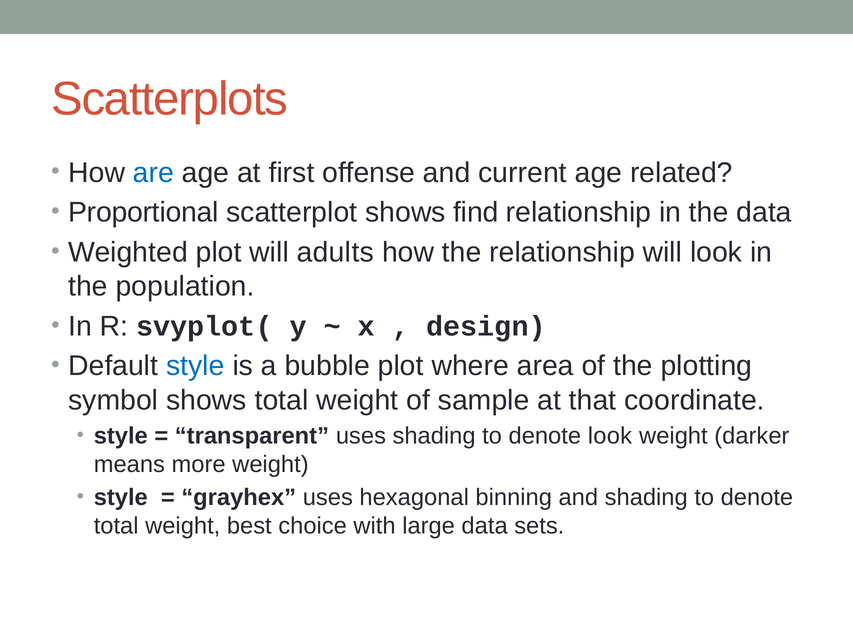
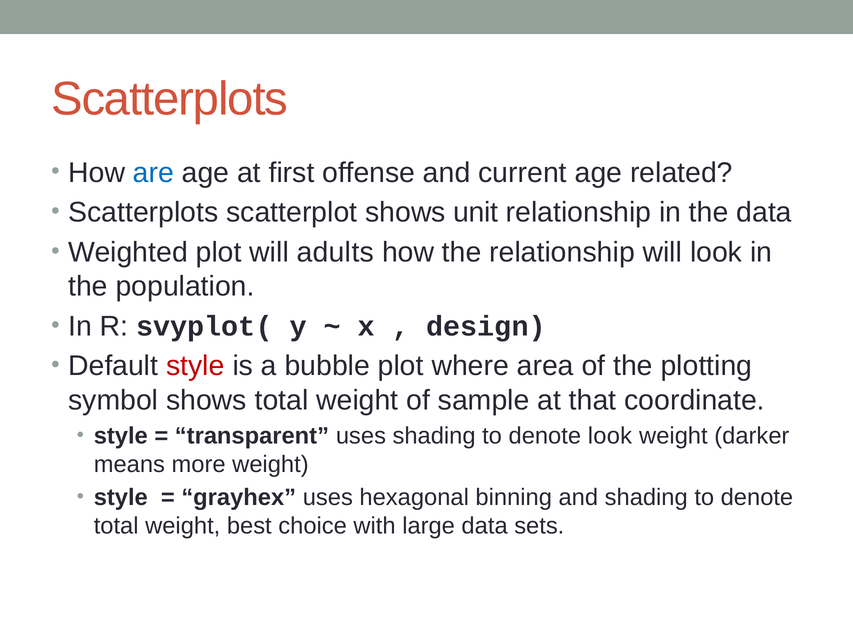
Proportional at (143, 212): Proportional -> Scatterplots
find: find -> unit
style at (195, 366) colour: blue -> red
